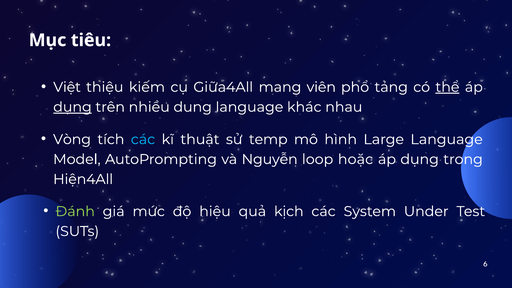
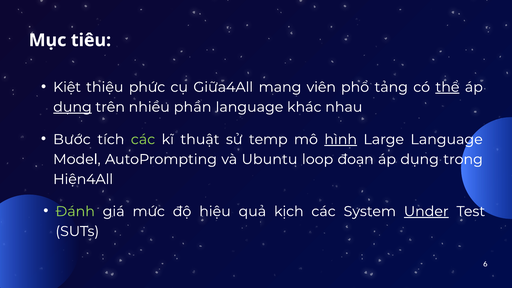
Việt: Việt -> Kiệt
kiếm: kiếm -> phức
dung: dung -> phần
Vòng: Vòng -> Bước
các at (143, 139) colour: light blue -> light green
hình underline: none -> present
Nguyễn: Nguyễn -> Ubuntu
hoặc: hoặc -> đoạn
Under underline: none -> present
